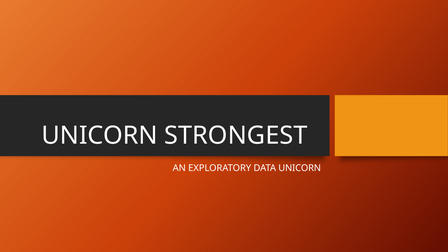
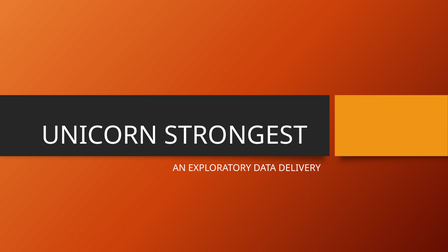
DATA UNICORN: UNICORN -> DELIVERY
